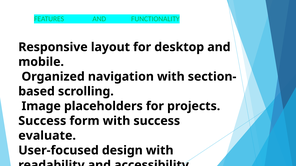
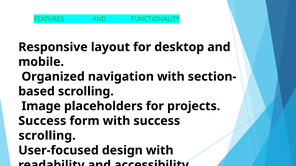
evaluate at (47, 136): evaluate -> scrolling
